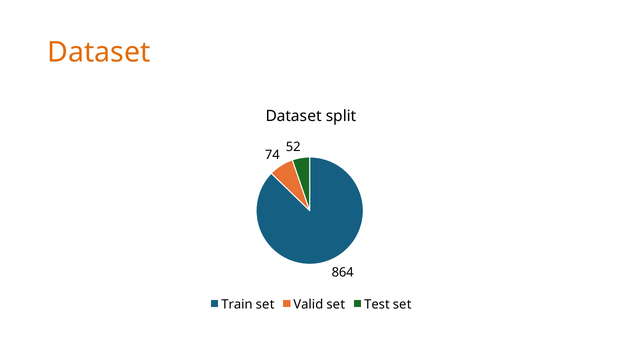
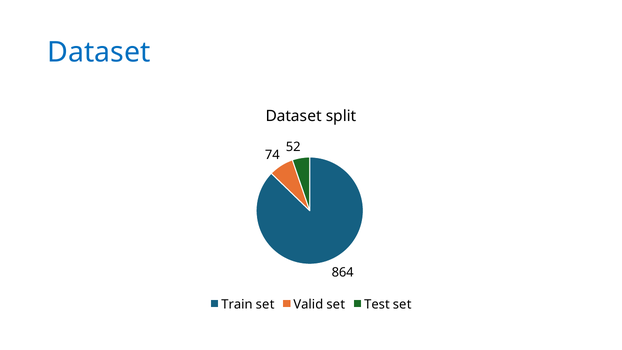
Dataset at (99, 52) colour: orange -> blue
